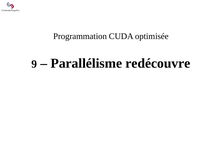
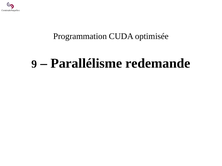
redécouvre: redécouvre -> redemande
